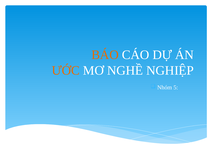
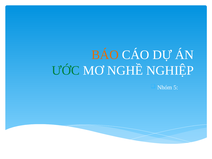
ƯỚC colour: orange -> green
